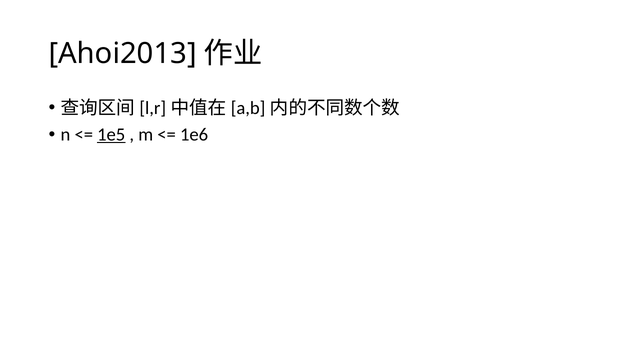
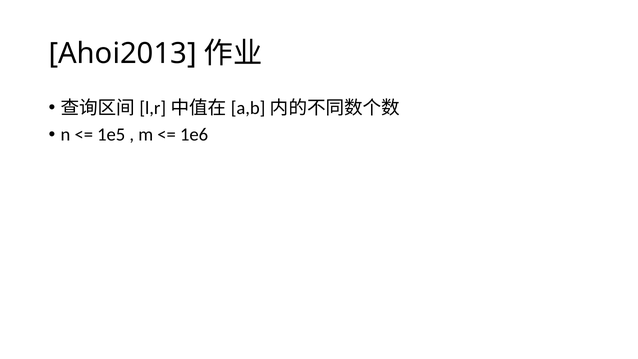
1e5 underline: present -> none
